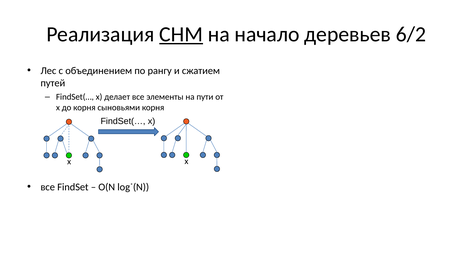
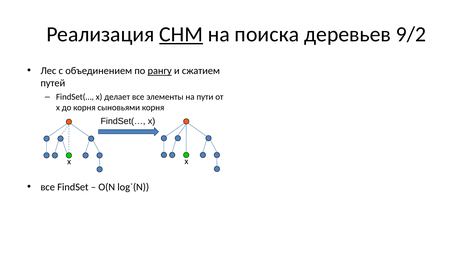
начало: начало -> поиска
6/2: 6/2 -> 9/2
рангу underline: none -> present
